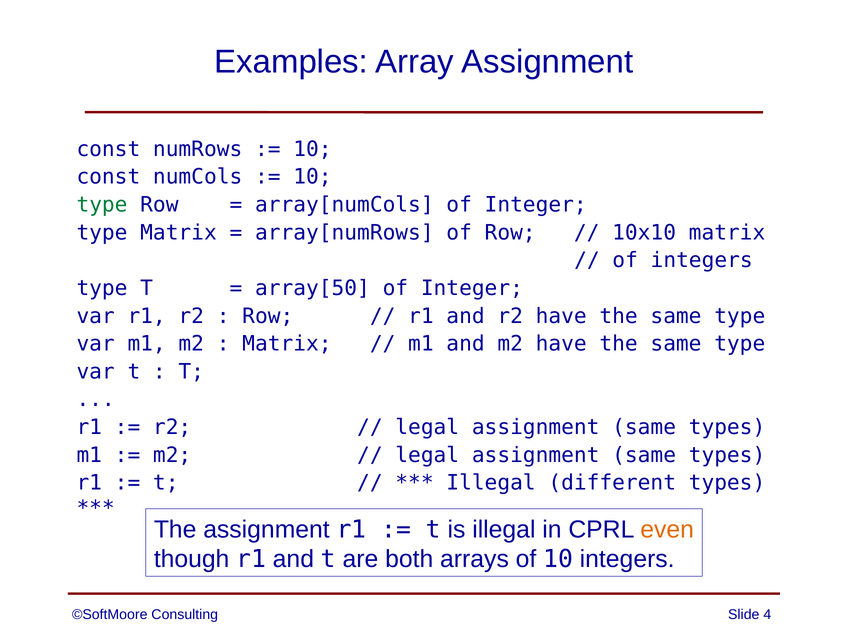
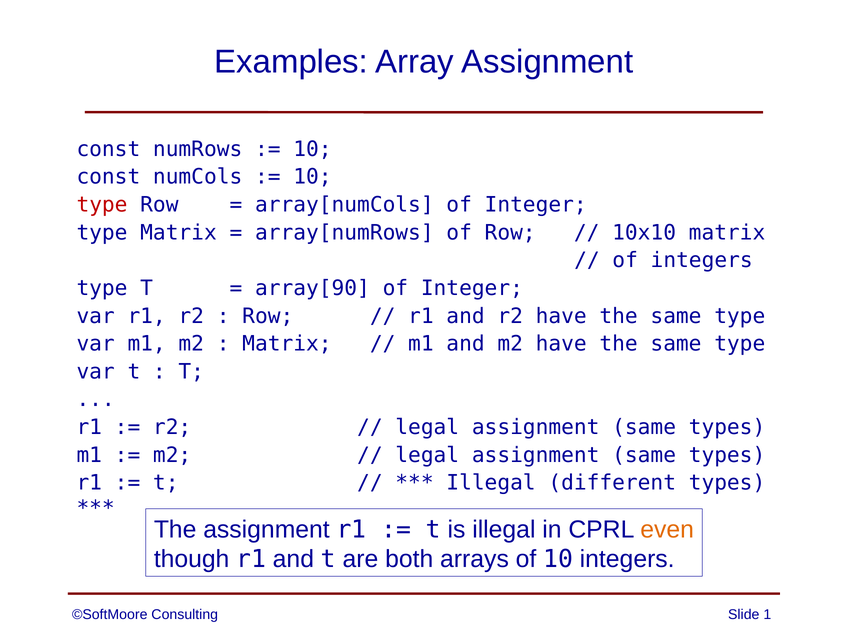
type at (102, 205) colour: green -> red
array[50: array[50 -> array[90
4: 4 -> 1
